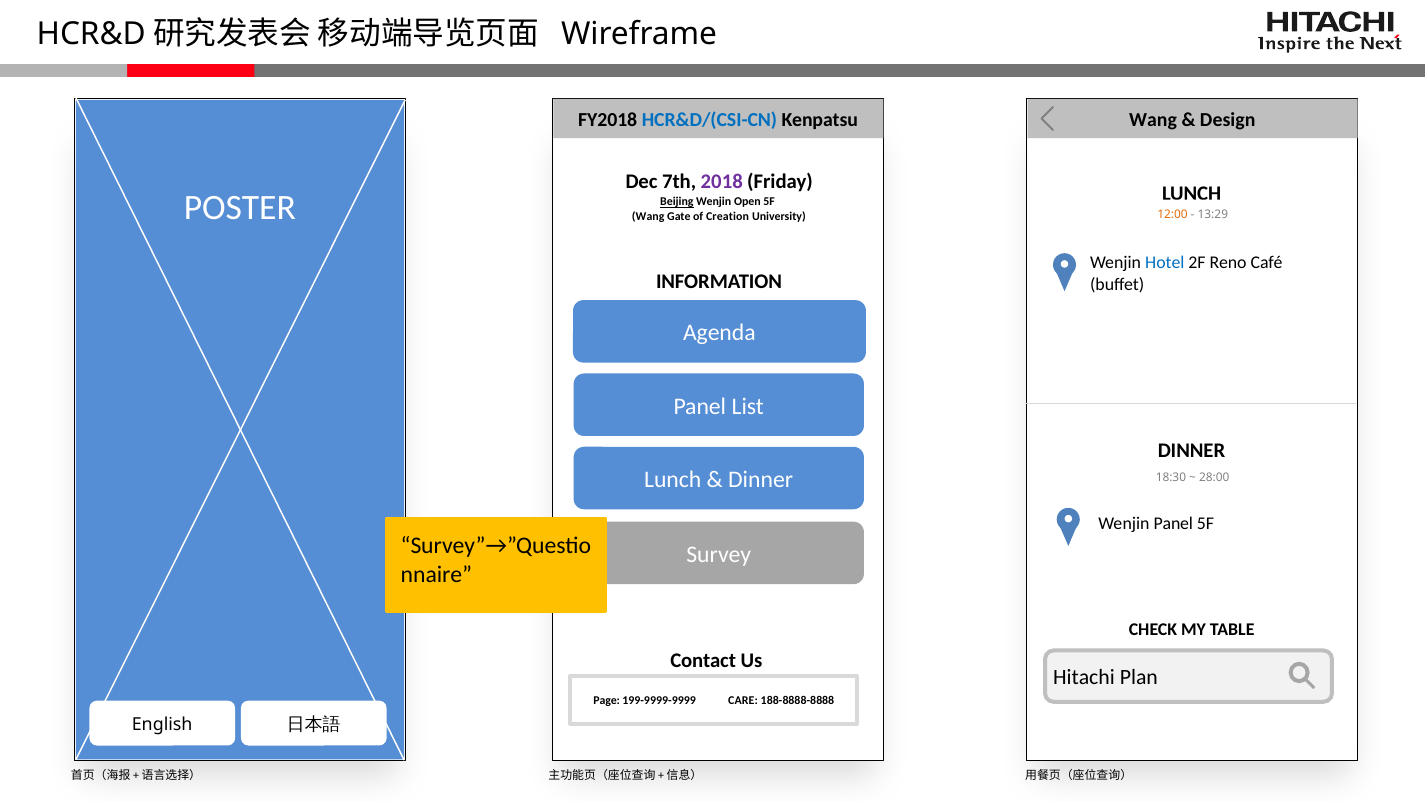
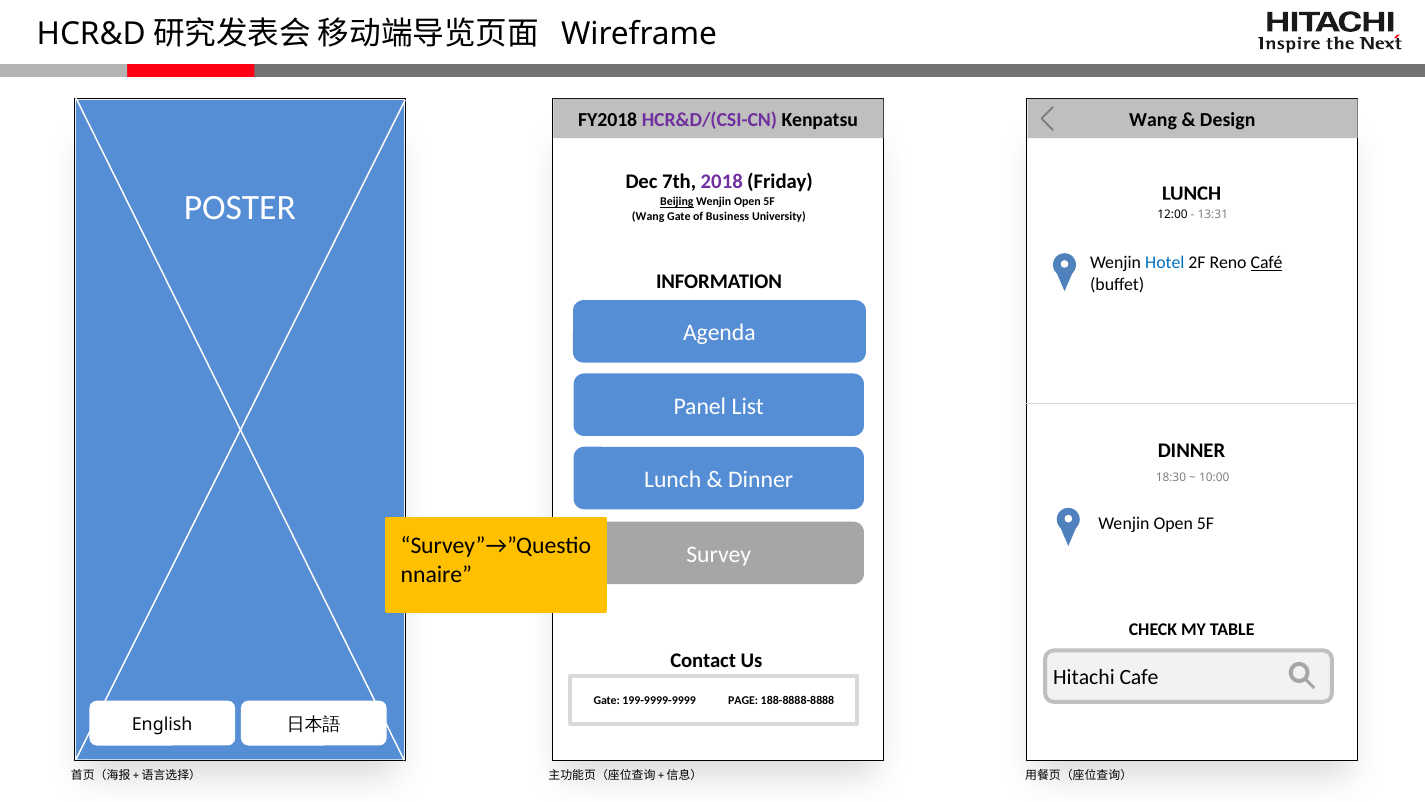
HCR&D/(CSI-CN colour: blue -> purple
Creation: Creation -> Business
12:00 colour: orange -> black
13:29: 13:29 -> 13:31
Café underline: none -> present
28:00: 28:00 -> 10:00
Panel at (1173, 524): Panel -> Open
Plan: Plan -> Cafe
Page at (607, 700): Page -> Gate
CARE: CARE -> PAGE
